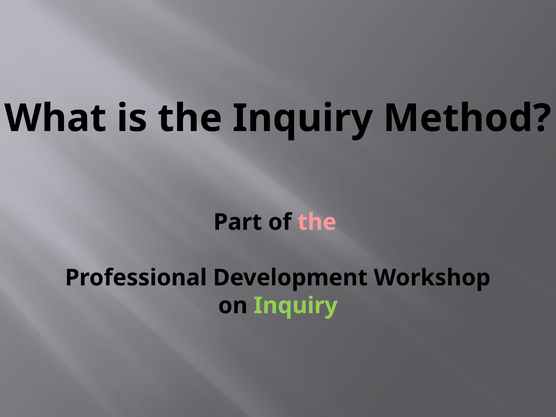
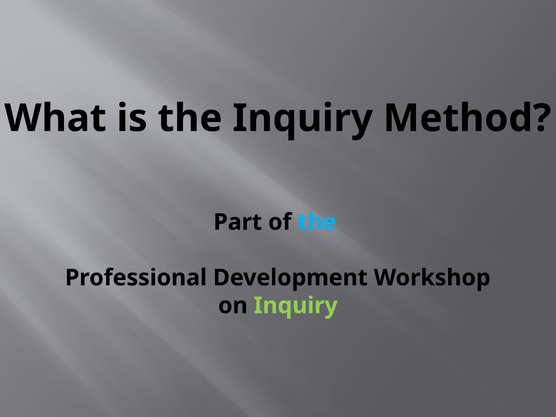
the at (317, 222) colour: pink -> light blue
